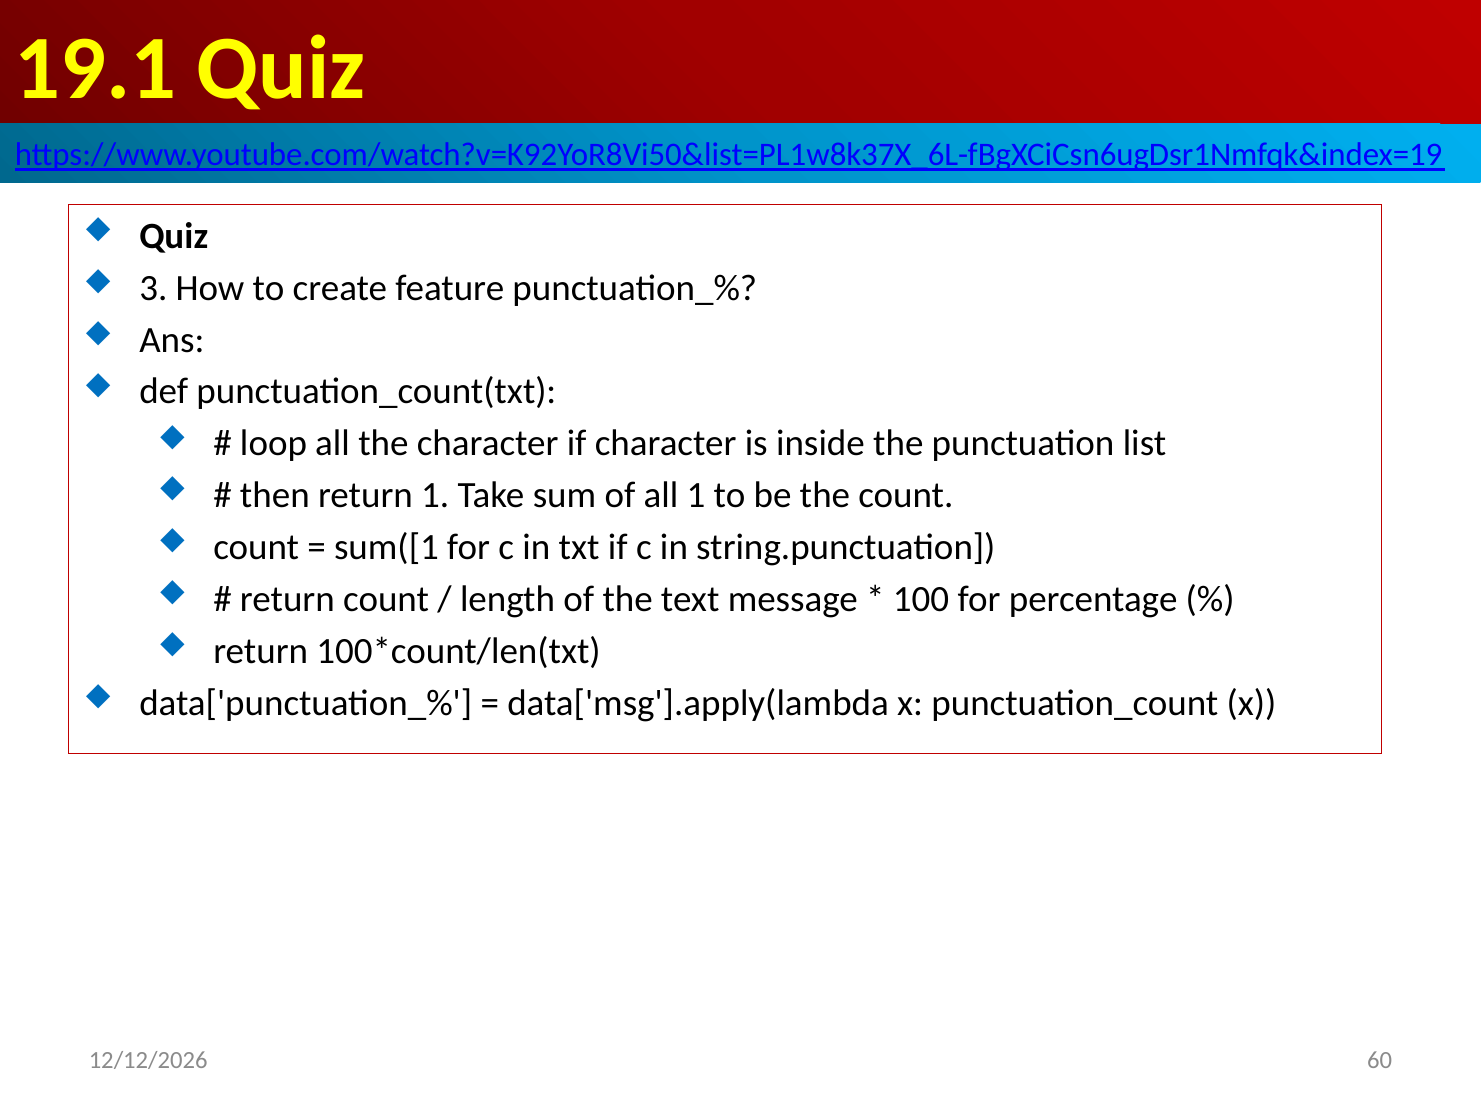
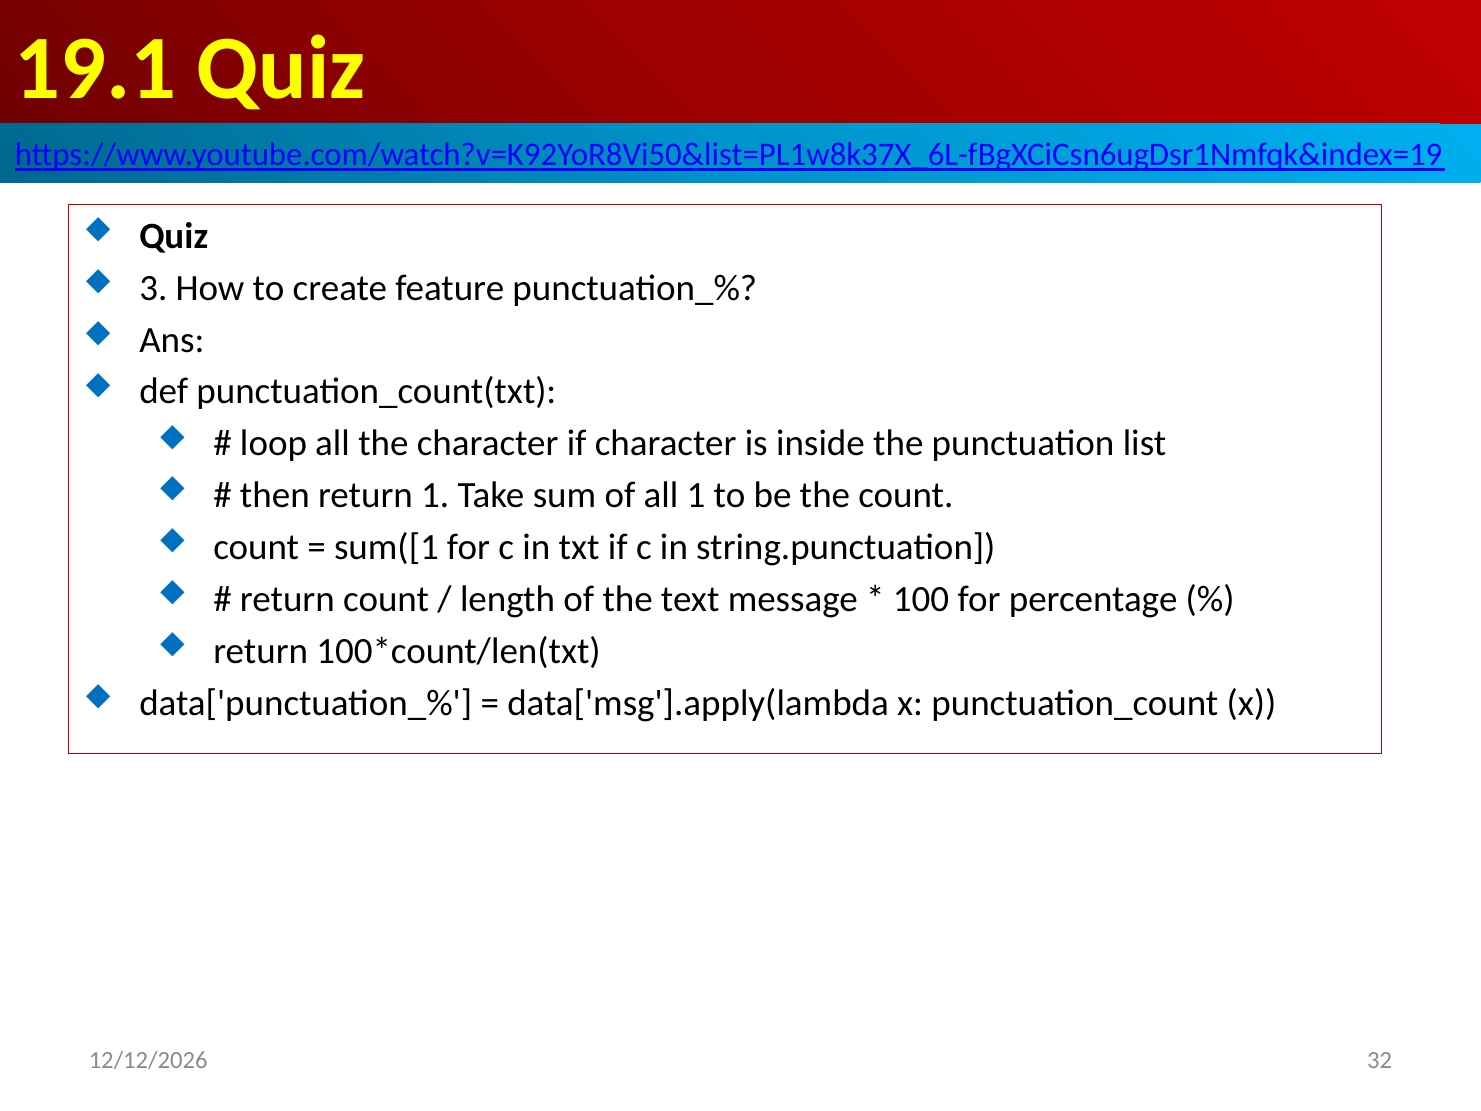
60: 60 -> 32
